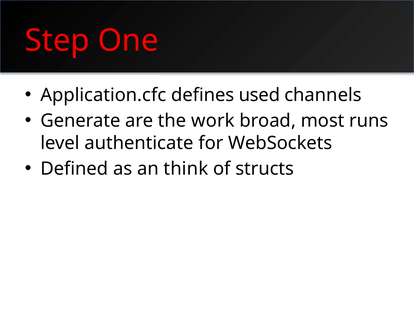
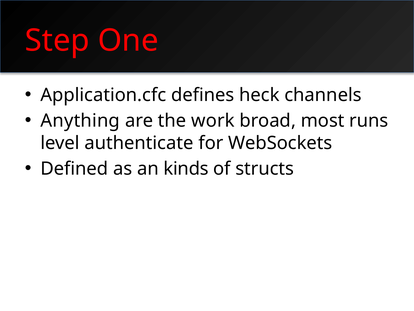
used: used -> heck
Generate: Generate -> Anything
think: think -> kinds
